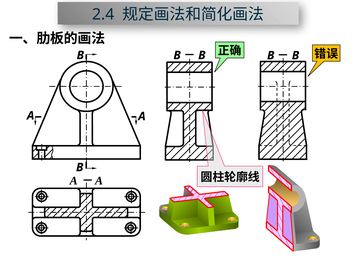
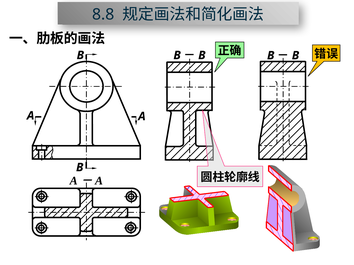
2.4: 2.4 -> 8.8
